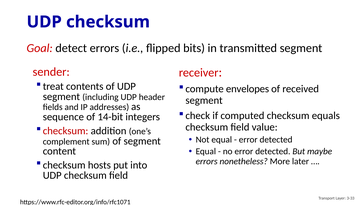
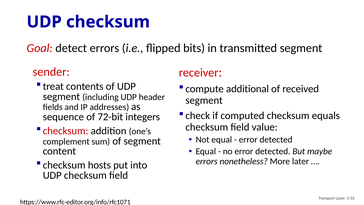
envelopes: envelopes -> additional
14-bit: 14-bit -> 72-bit
